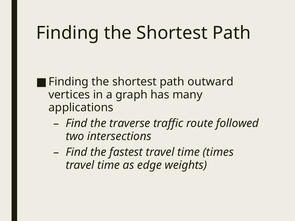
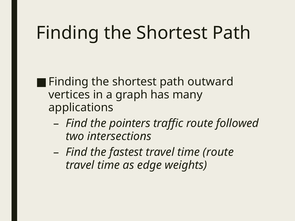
traverse: traverse -> pointers
time times: times -> route
